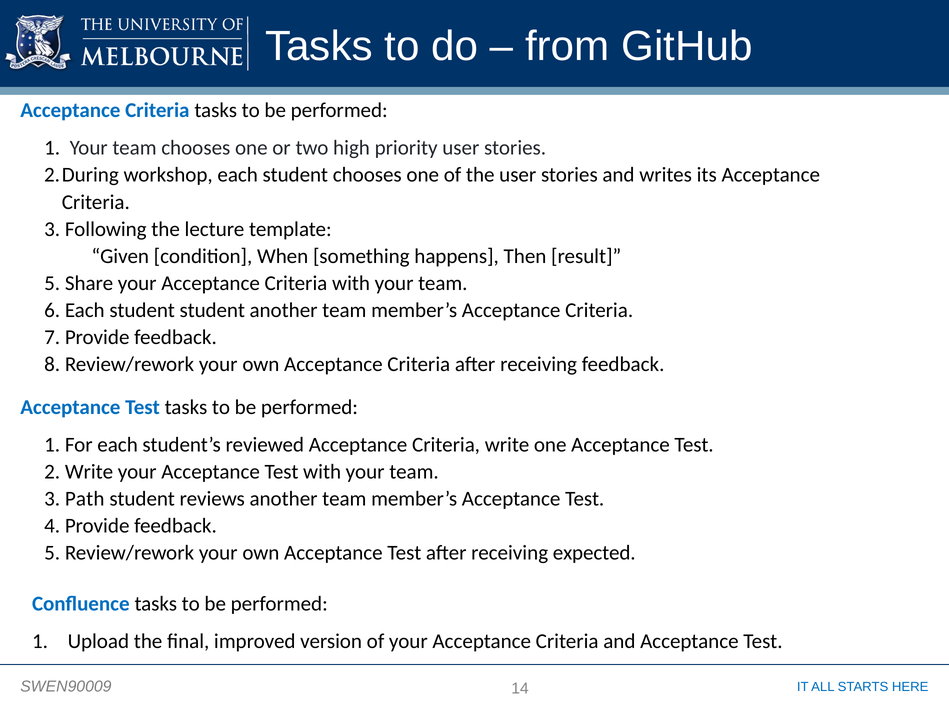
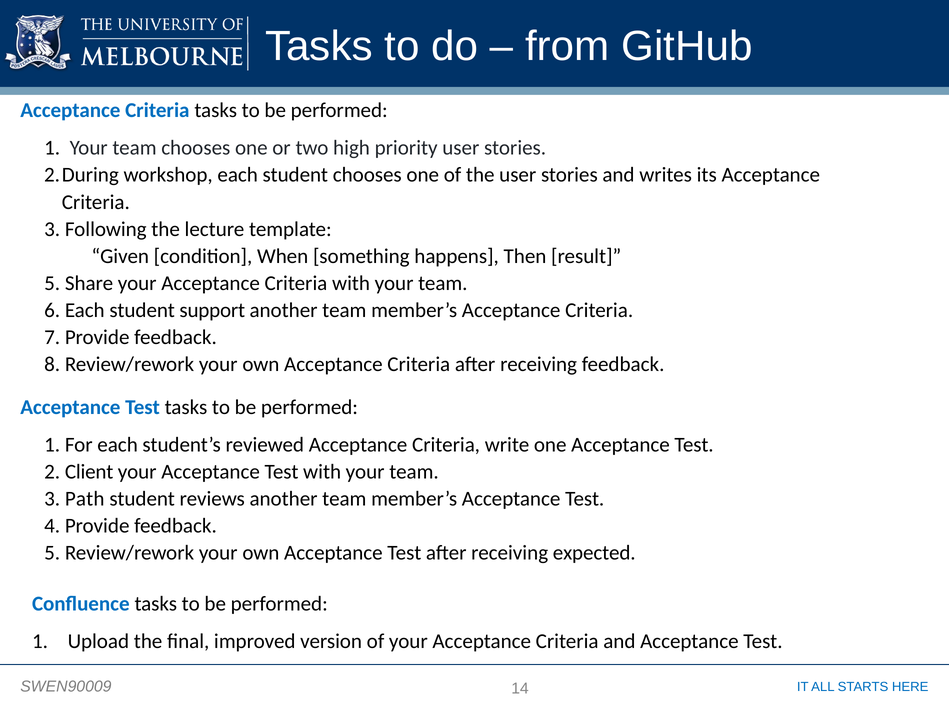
student student: student -> support
2 Write: Write -> Client
